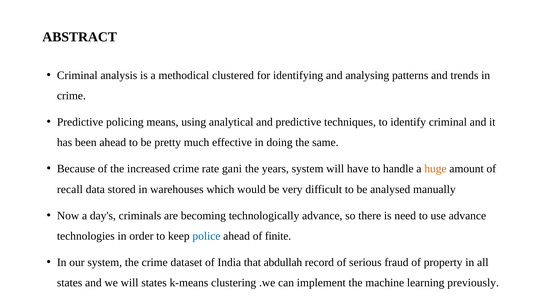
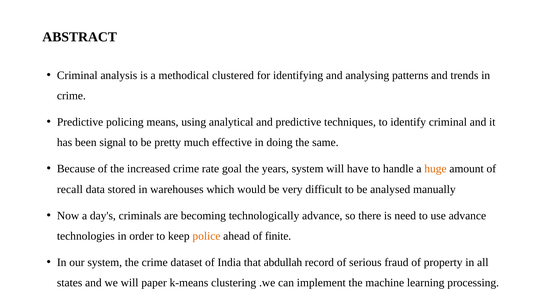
been ahead: ahead -> signal
gani: gani -> goal
police colour: blue -> orange
will states: states -> paper
previously: previously -> processing
